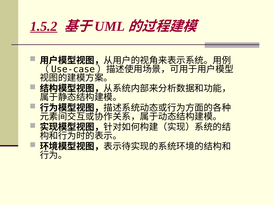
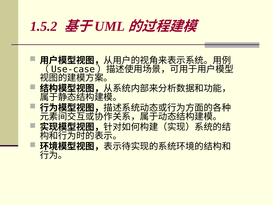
1.5.2 underline: present -> none
